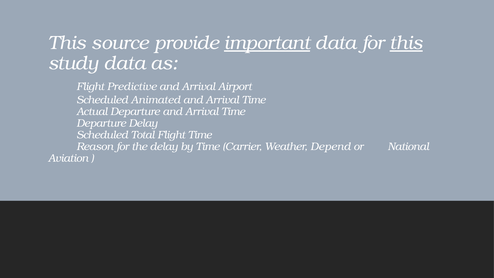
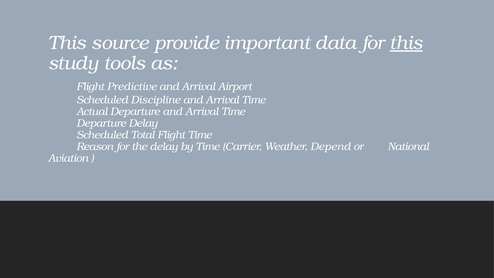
important underline: present -> none
study data: data -> tools
Animated: Animated -> Discipline
